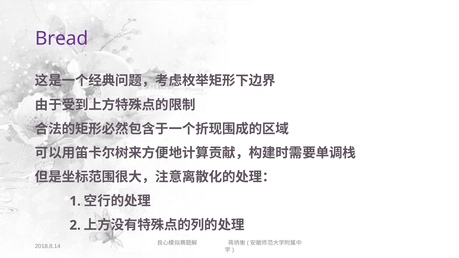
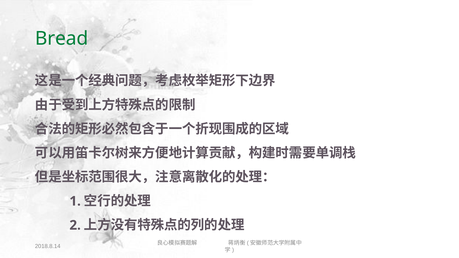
Bread colour: purple -> green
